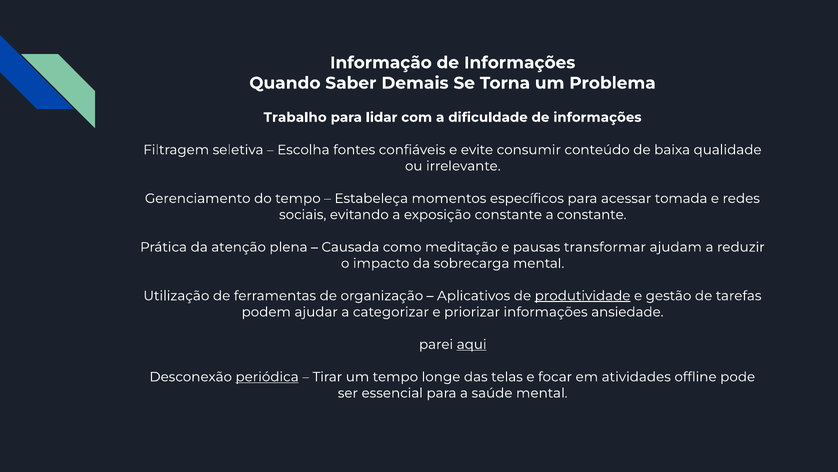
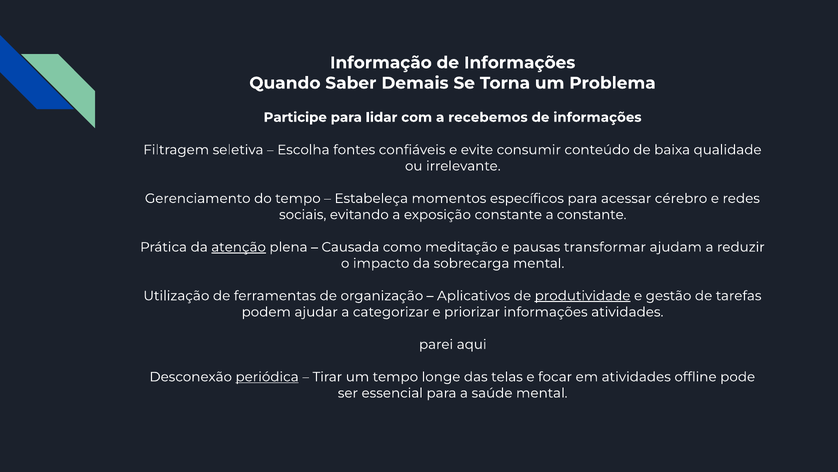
Trabalho: Trabalho -> Participe
dificuldade: dificuldade -> recebemos
tomada: tomada -> cérebro
atenção underline: none -> present
informações ansiedade: ansiedade -> atividades
aqui underline: present -> none
